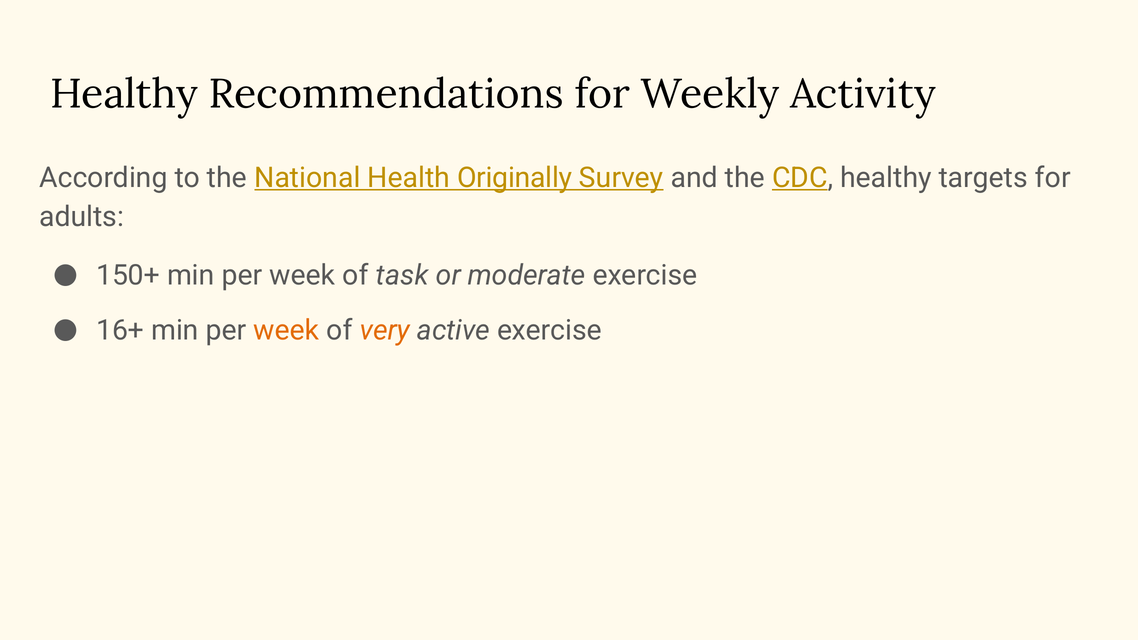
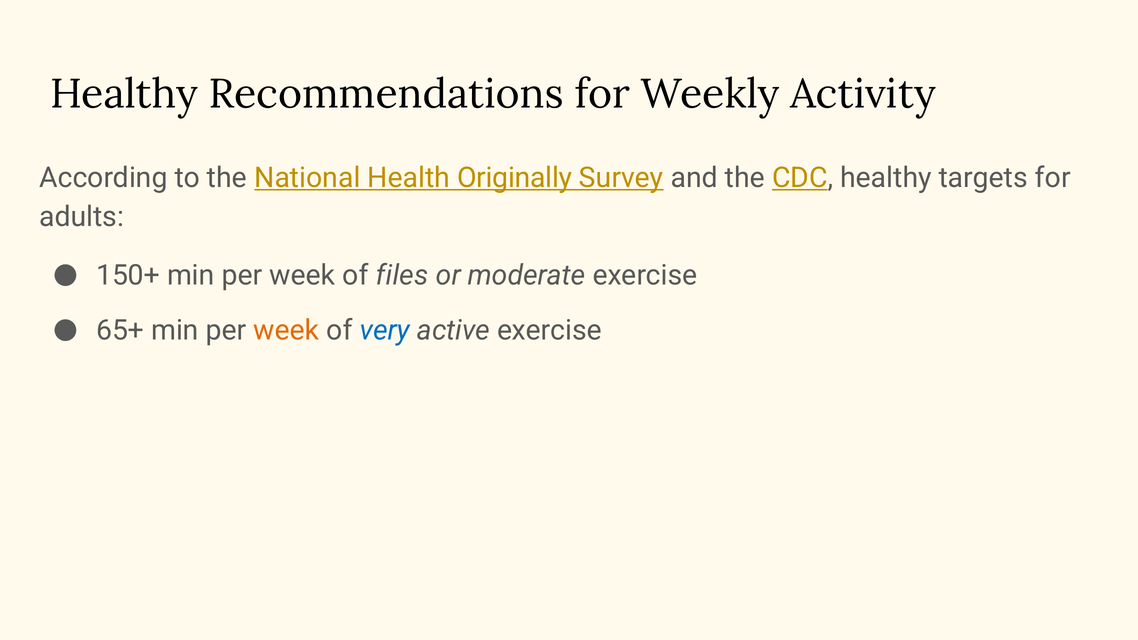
task: task -> files
16+: 16+ -> 65+
very colour: orange -> blue
